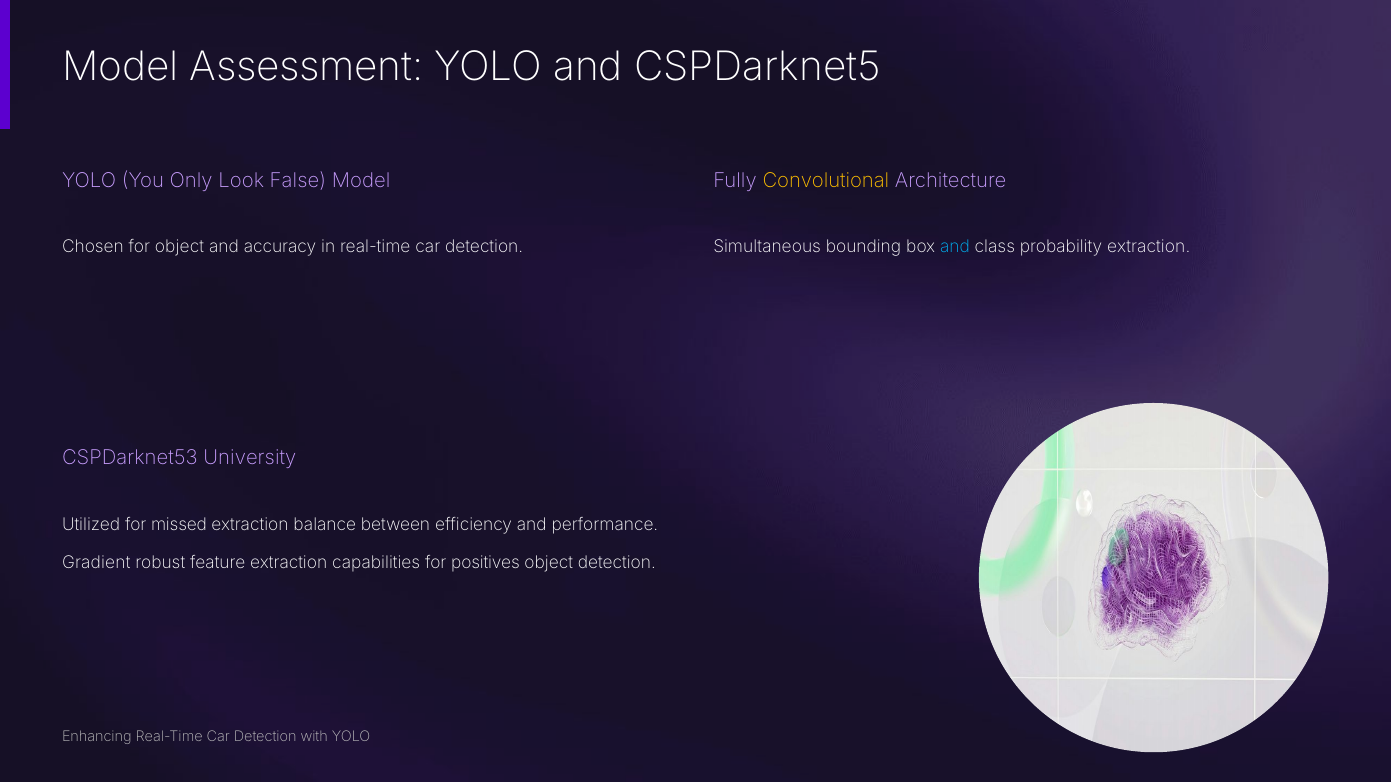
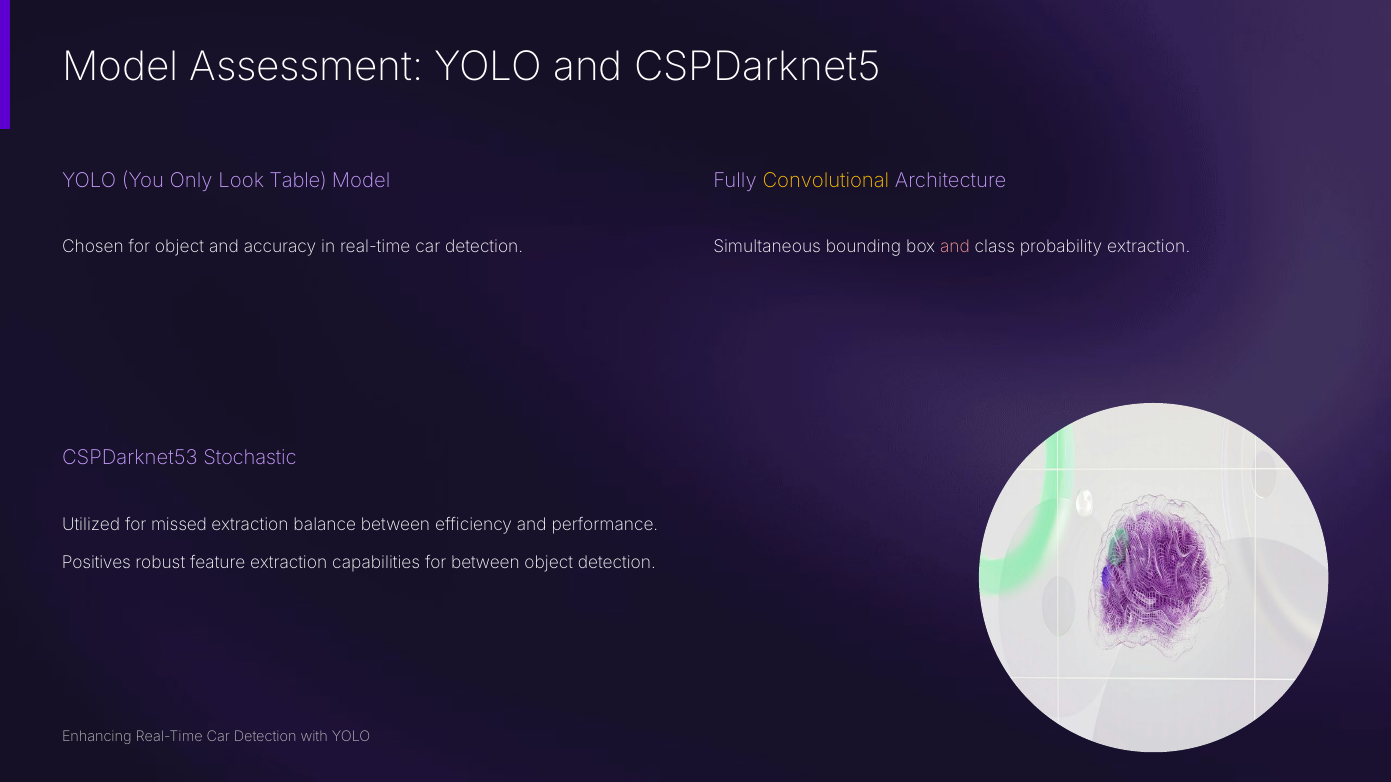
False: False -> Table
and at (955, 247) colour: light blue -> pink
University: University -> Stochastic
Gradient: Gradient -> Positives
for positives: positives -> between
